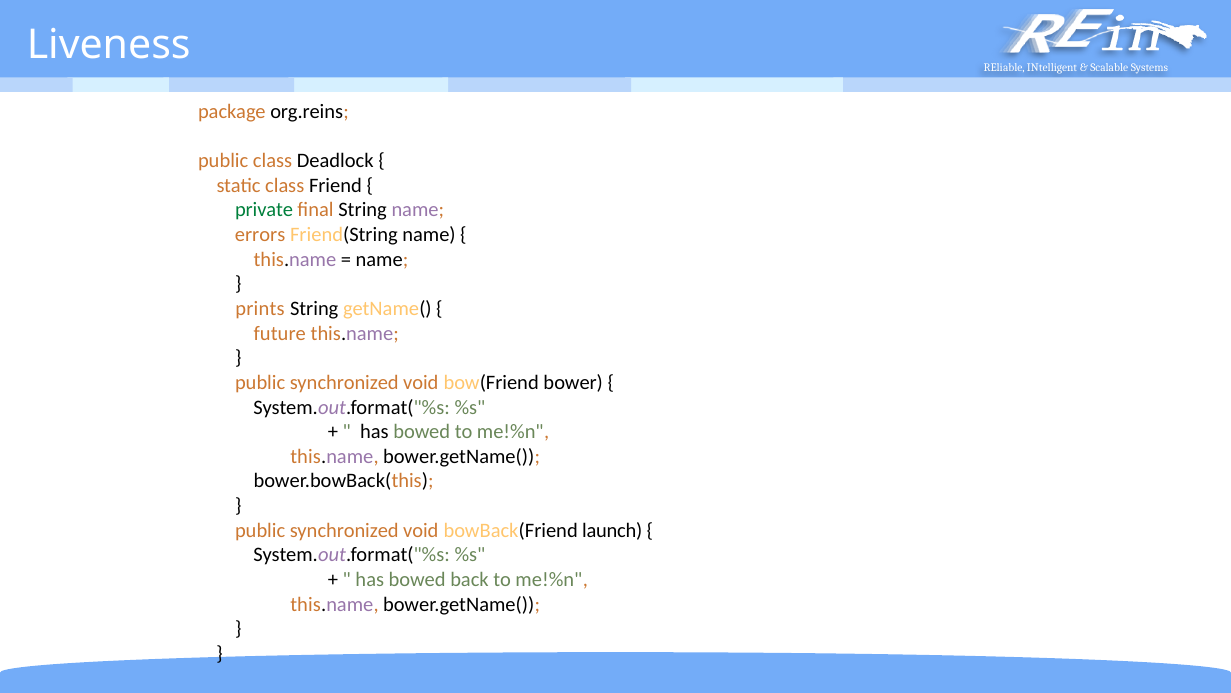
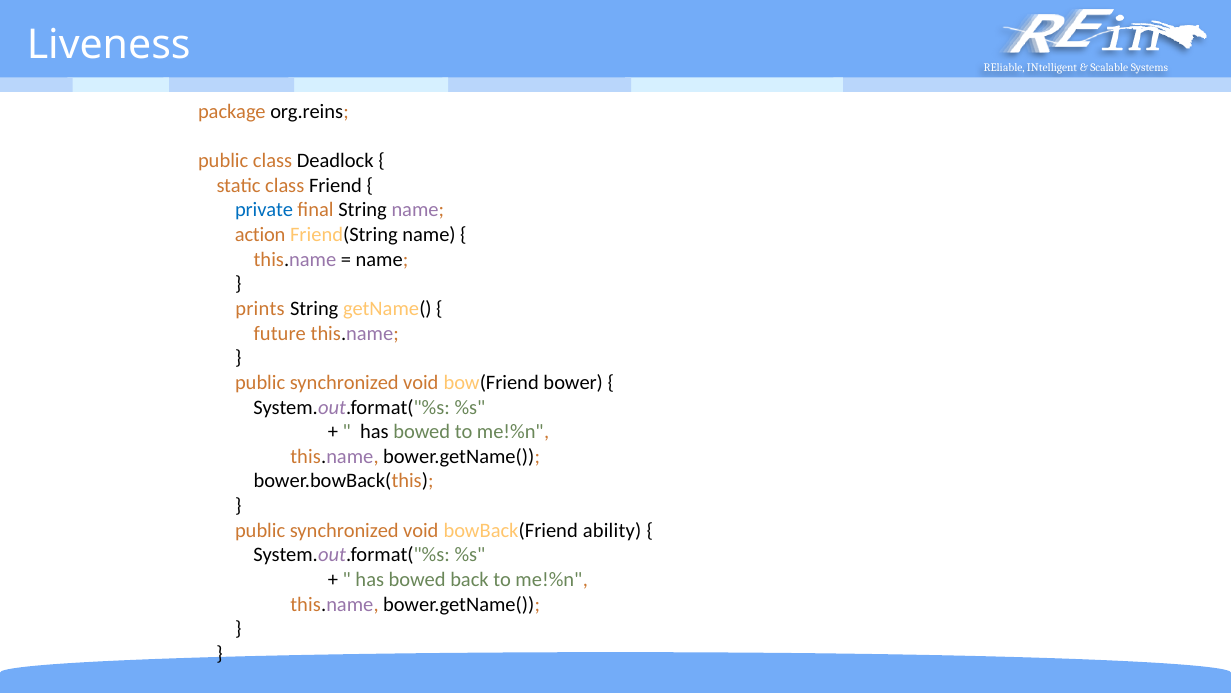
private colour: green -> blue
errors: errors -> action
launch: launch -> ability
